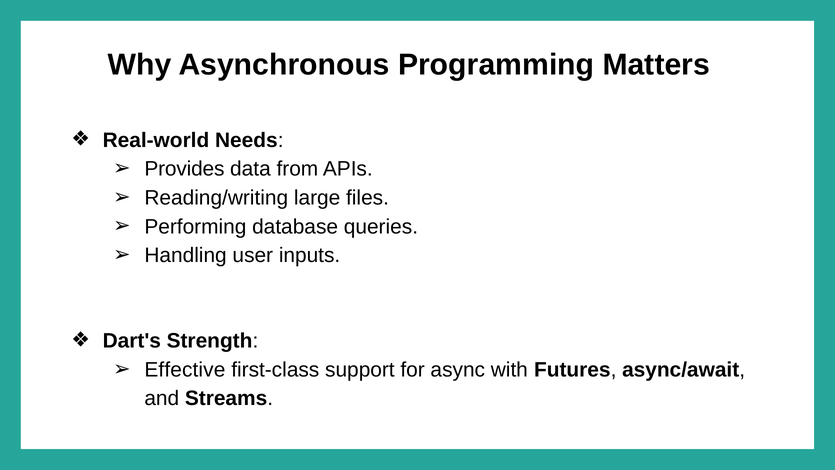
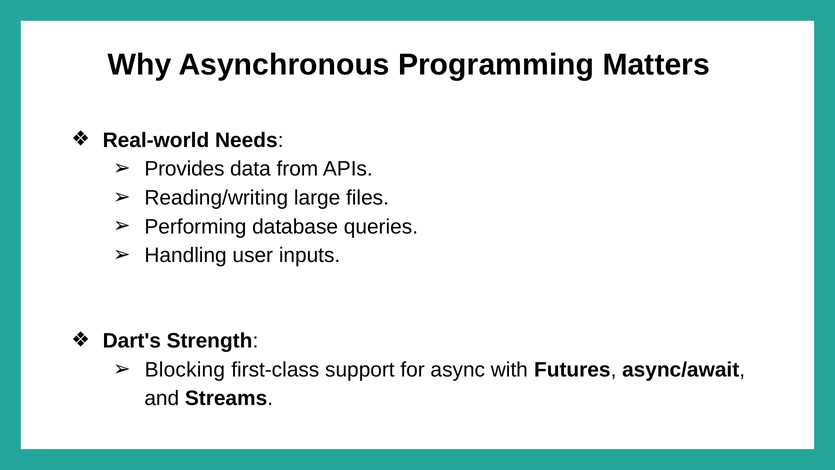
Effective: Effective -> Blocking
